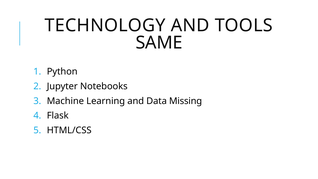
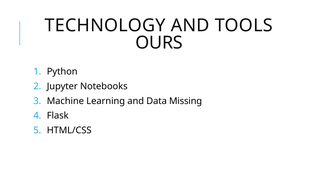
SAME: SAME -> OURS
